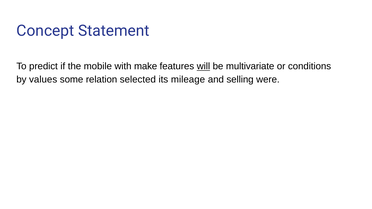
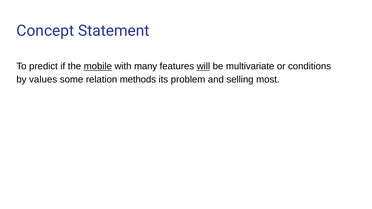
mobile underline: none -> present
make: make -> many
selected: selected -> methods
mileage: mileage -> problem
were: were -> most
